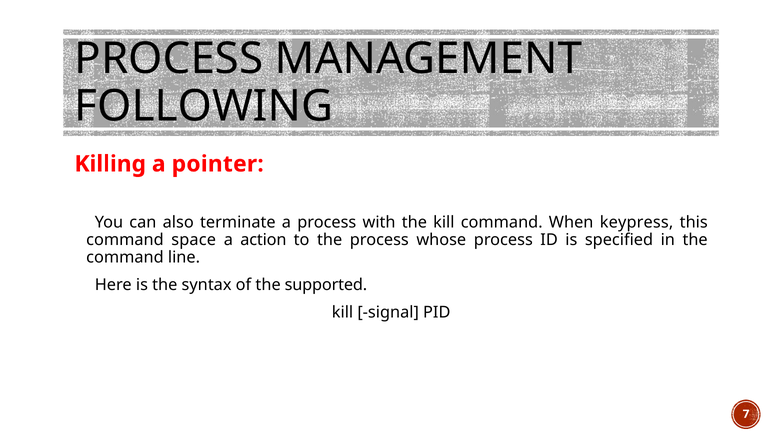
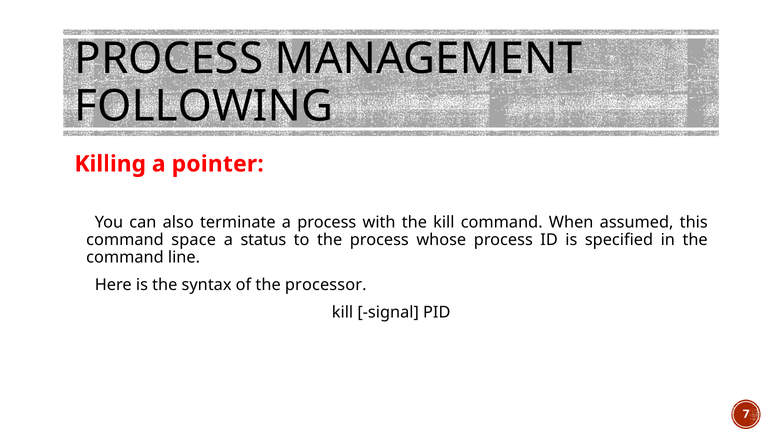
keypress: keypress -> assumed
action: action -> status
supported: supported -> processor
